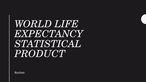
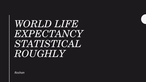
PRODUCT: PRODUCT -> ROUGHLY
